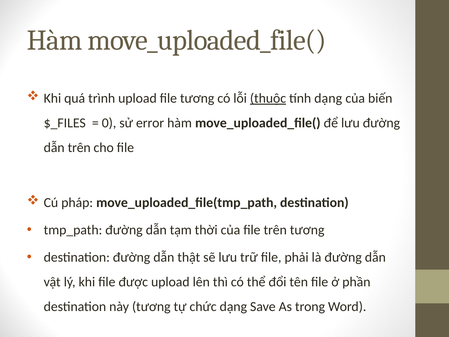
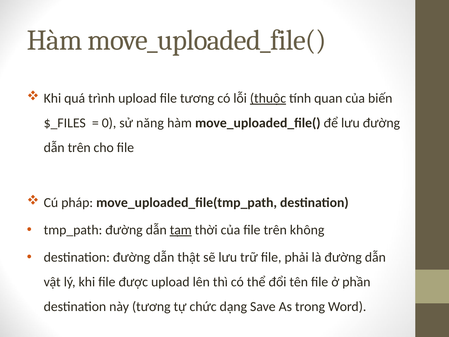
tính dạng: dạng -> quan
error: error -> năng
tạm underline: none -> present
trên tương: tương -> không
